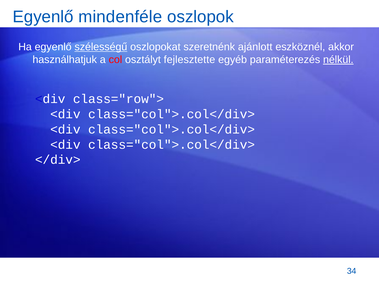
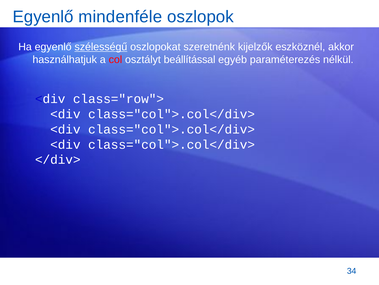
ajánlott: ajánlott -> kijelzők
fejlesztette: fejlesztette -> beállítással
nélkül underline: present -> none
